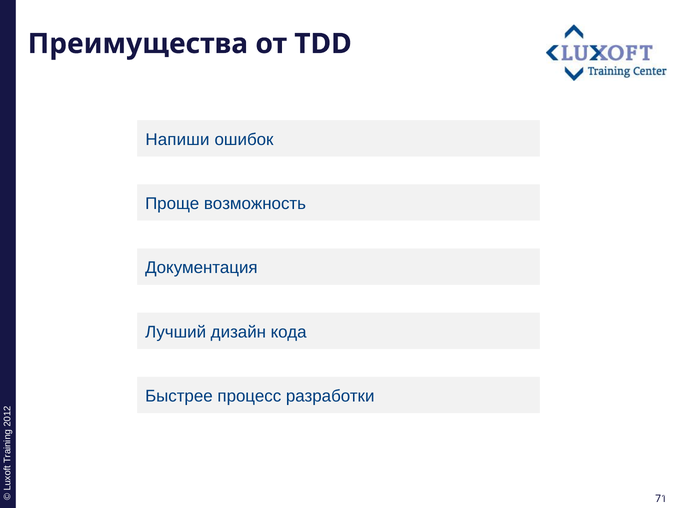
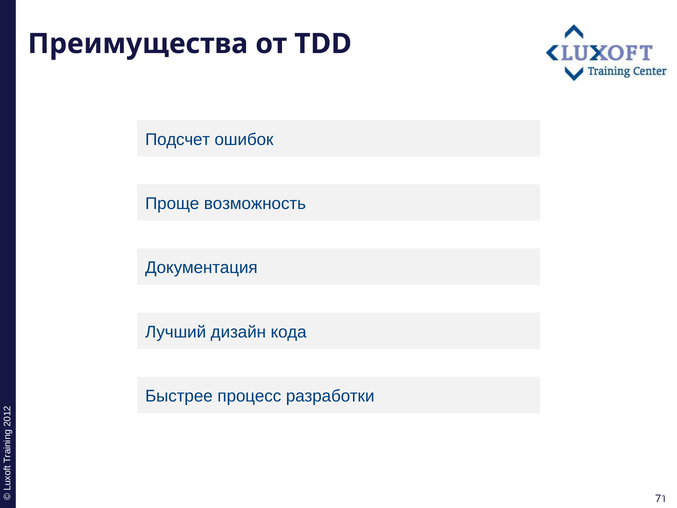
Напиши: Напиши -> Подсчет
